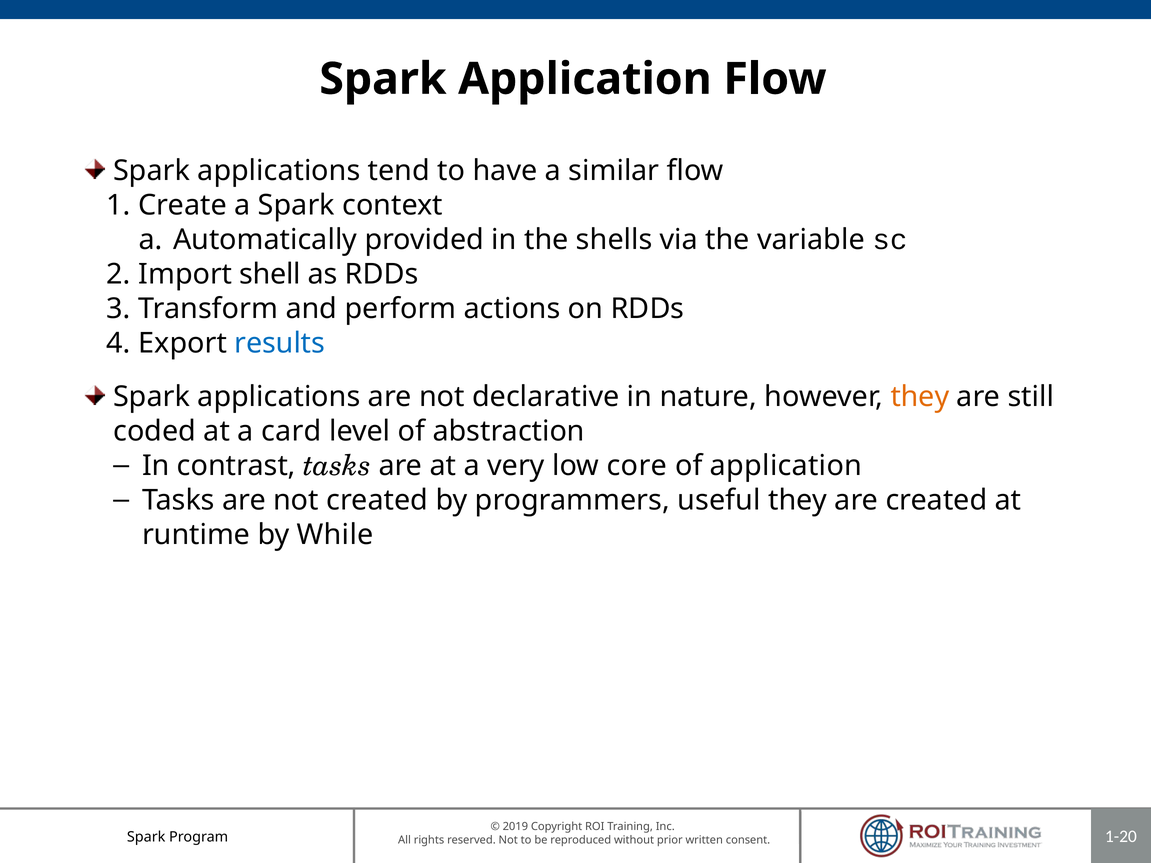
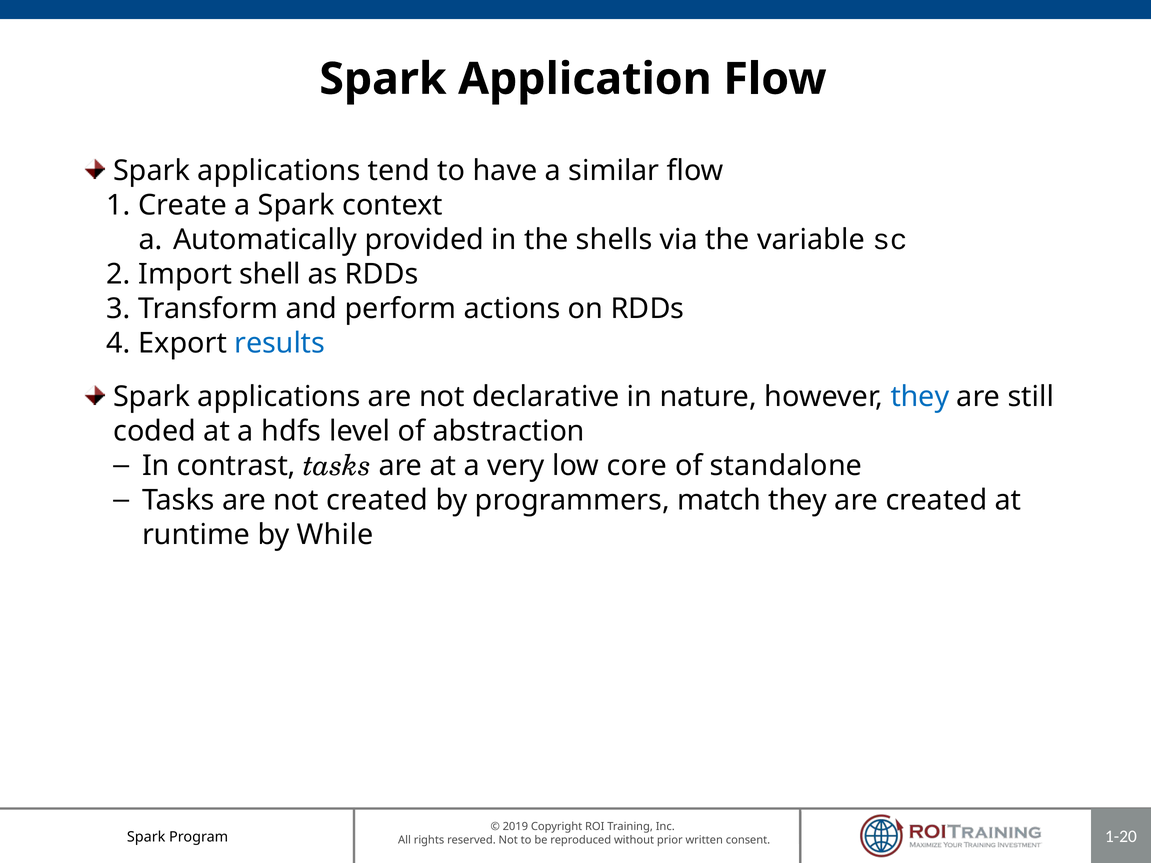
they at (920, 397) colour: orange -> blue
card: card -> hdfs
of application: application -> standalone
useful: useful -> match
